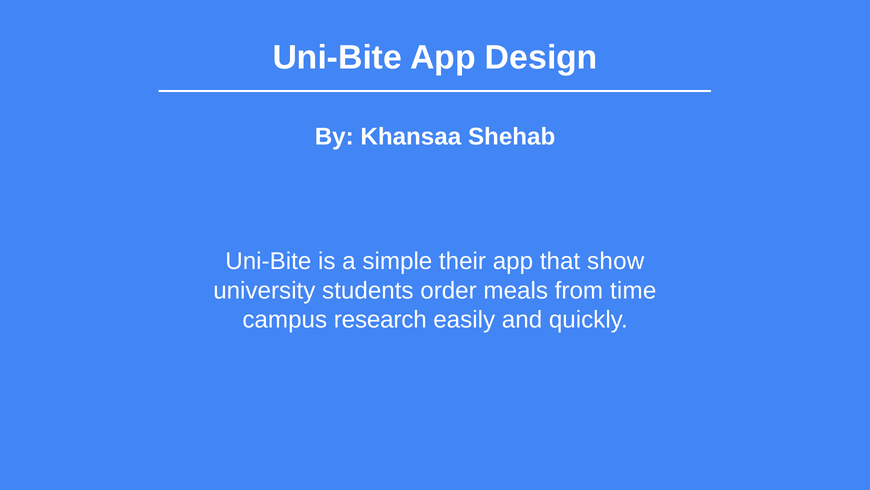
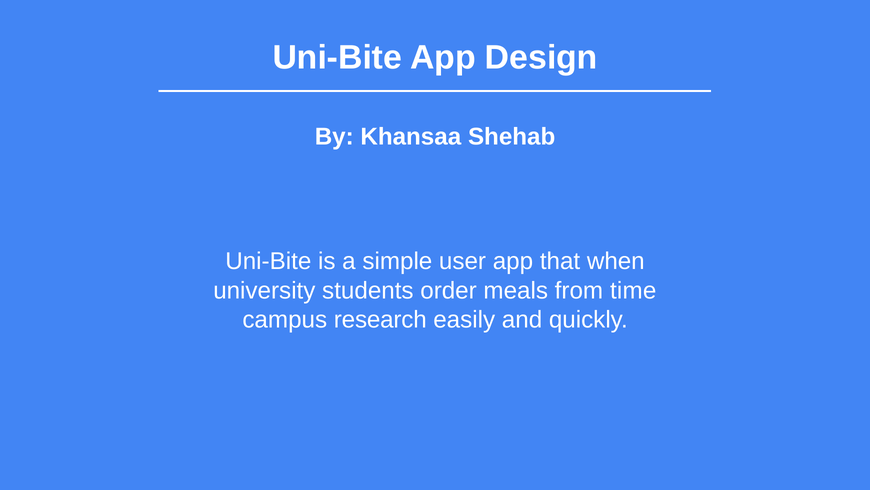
their: their -> user
show: show -> when
